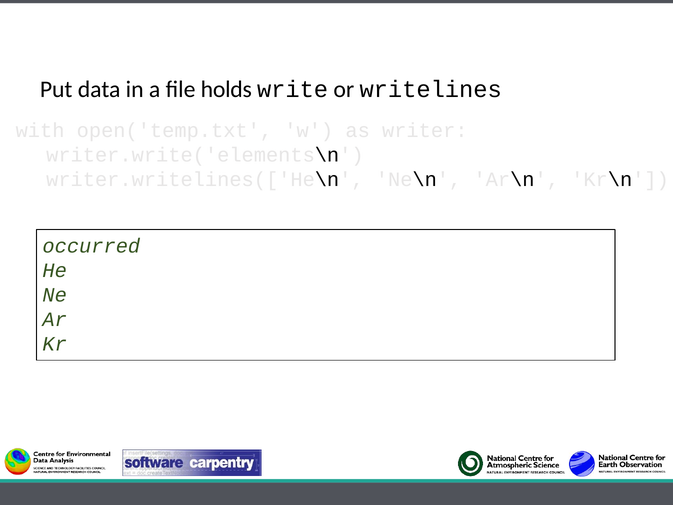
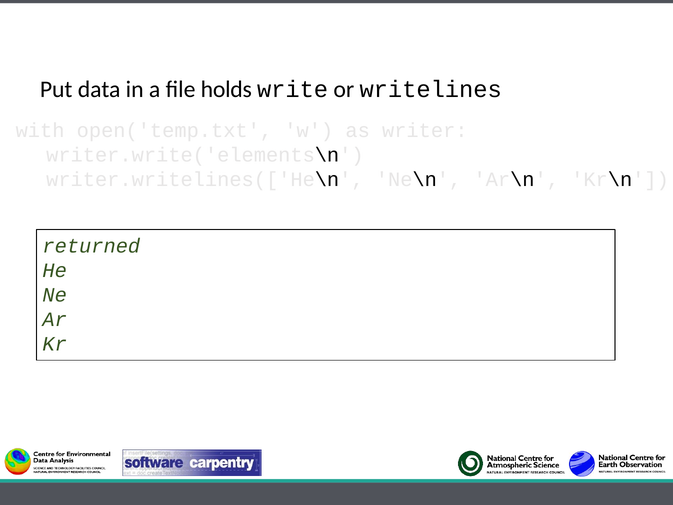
occurred: occurred -> returned
